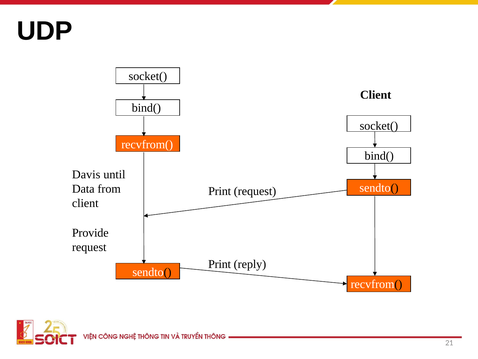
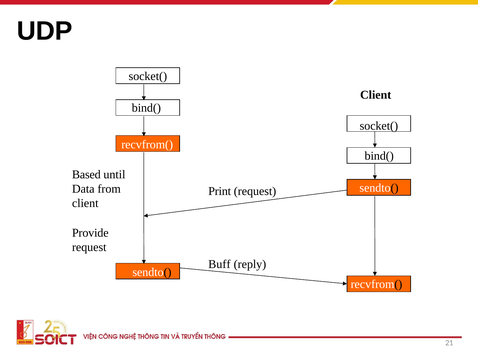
Davis: Davis -> Based
Print at (220, 264): Print -> Buff
